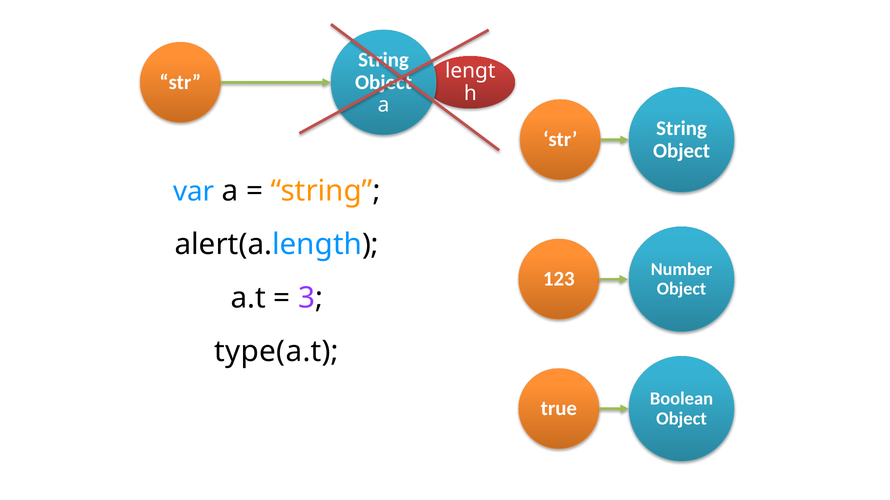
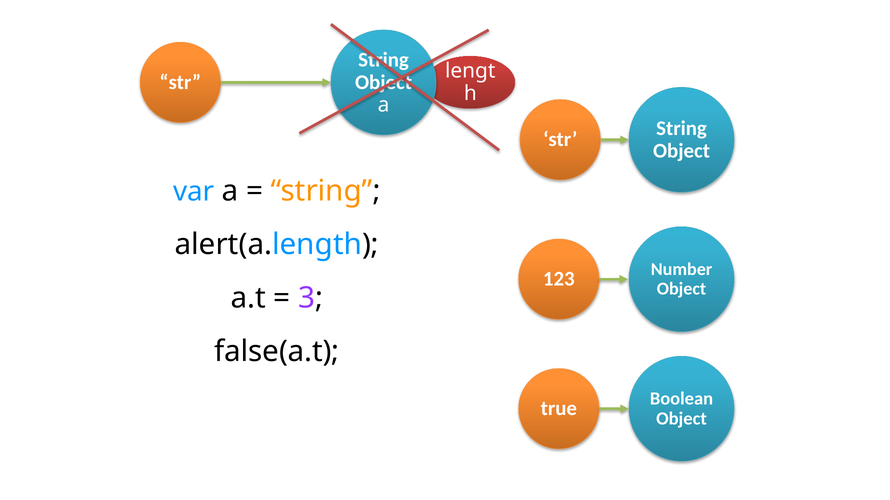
type(a.t: type(a.t -> false(a.t
